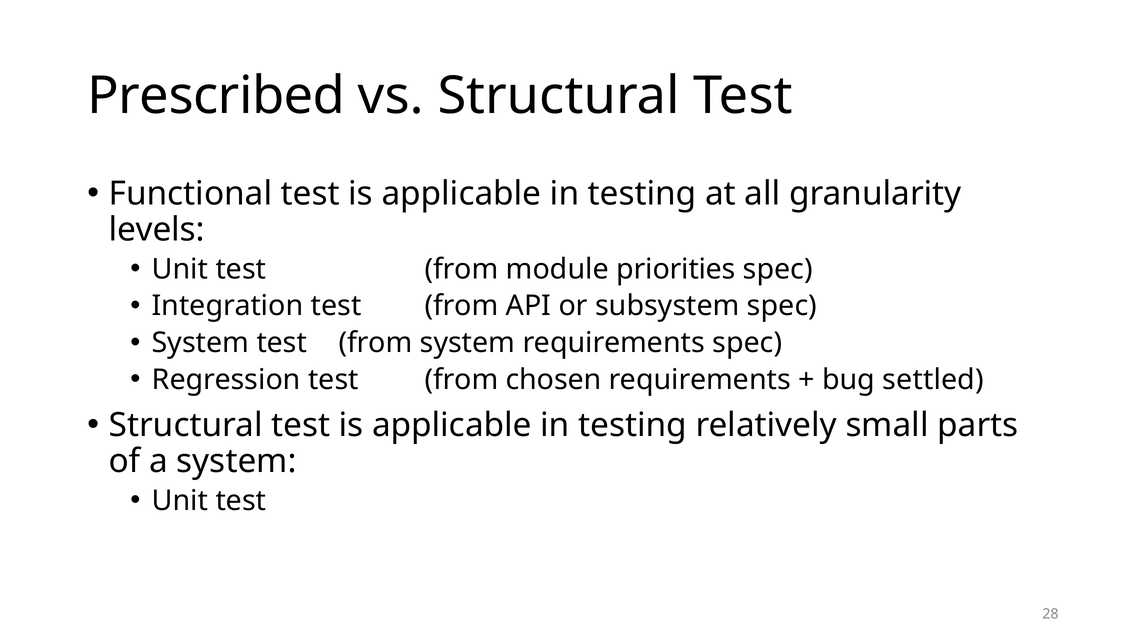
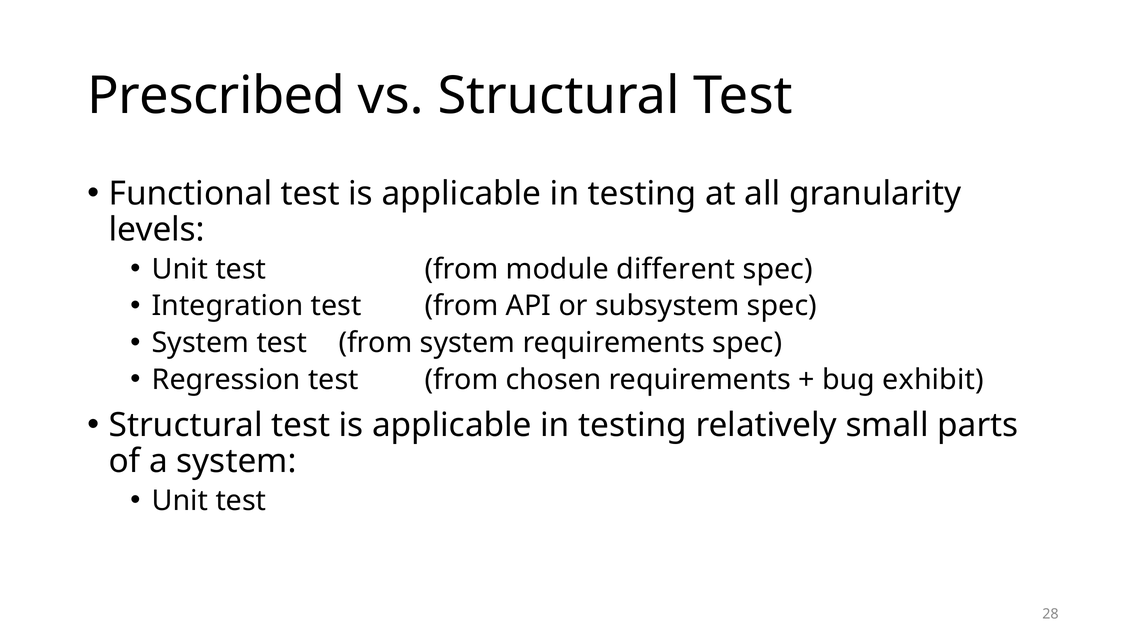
priorities: priorities -> different
settled: settled -> exhibit
